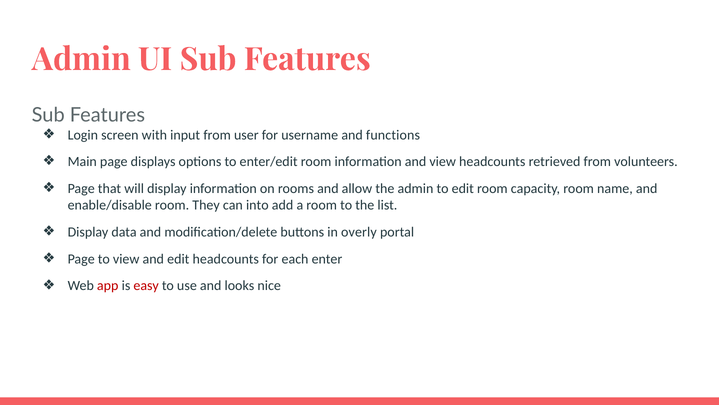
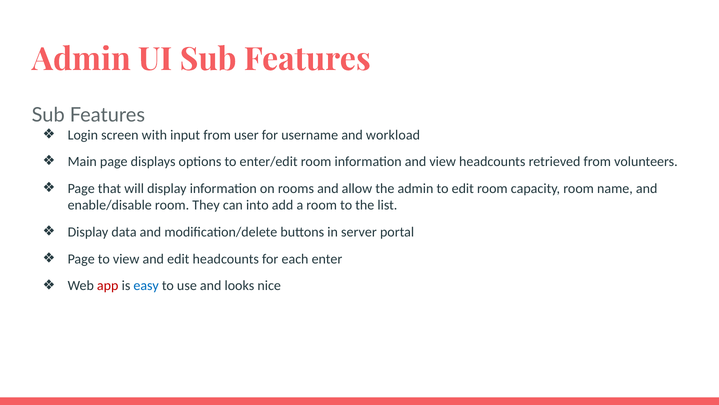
functions: functions -> workload
overly: overly -> server
easy colour: red -> blue
